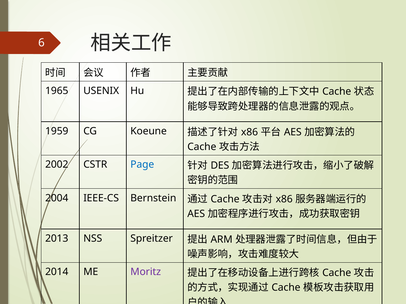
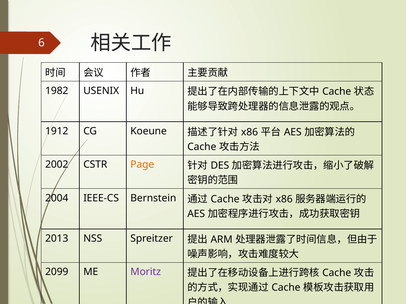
1965: 1965 -> 1982
1959: 1959 -> 1912
Page colour: blue -> orange
2014: 2014 -> 2099
